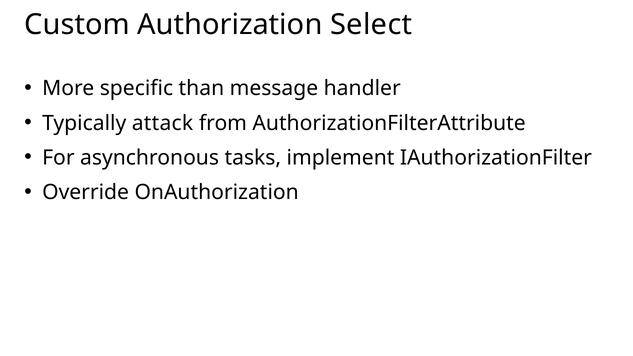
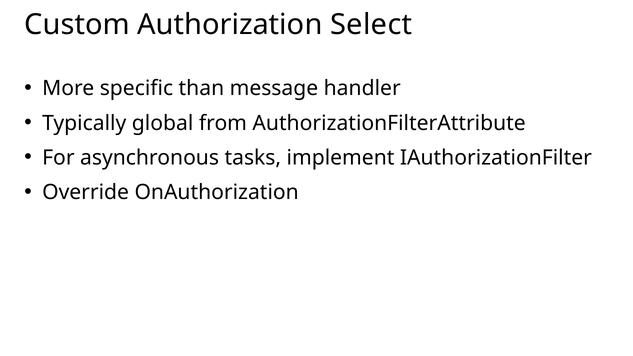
attack: attack -> global
